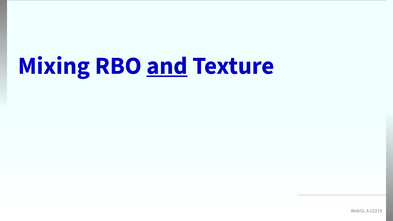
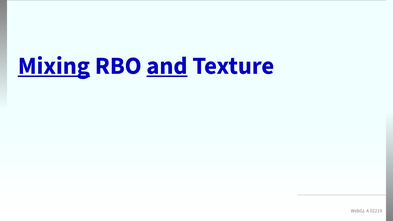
Mixing underline: none -> present
